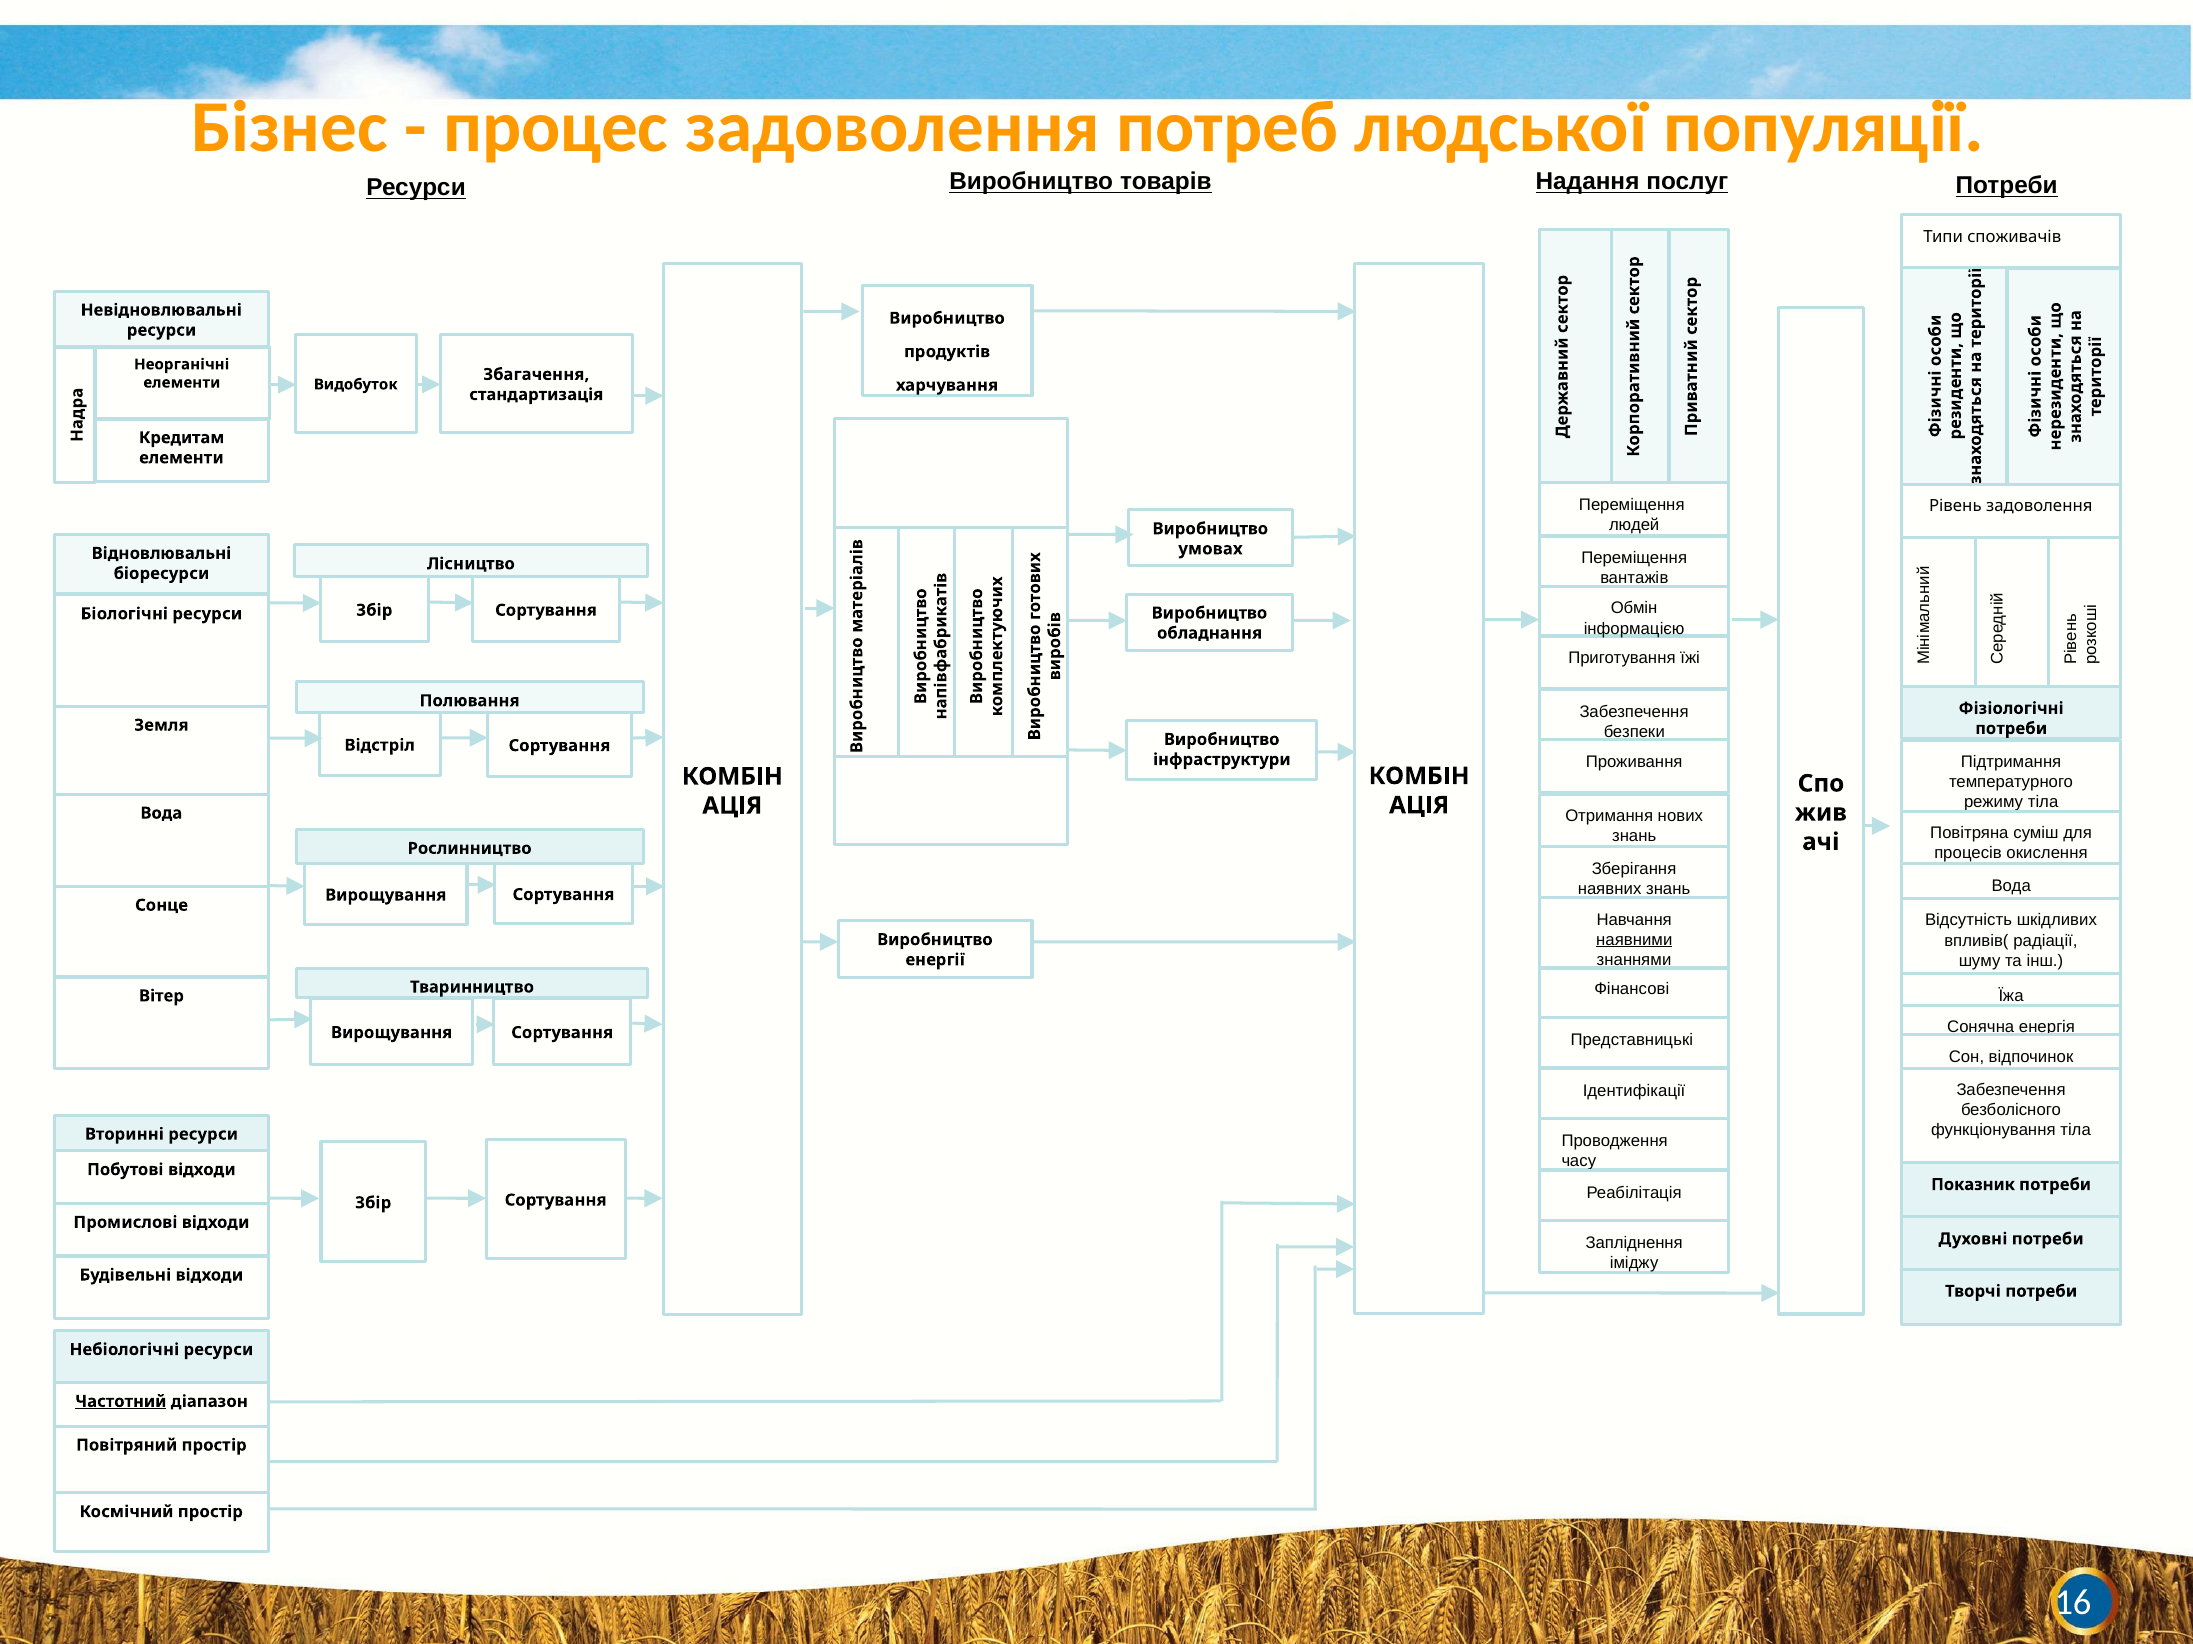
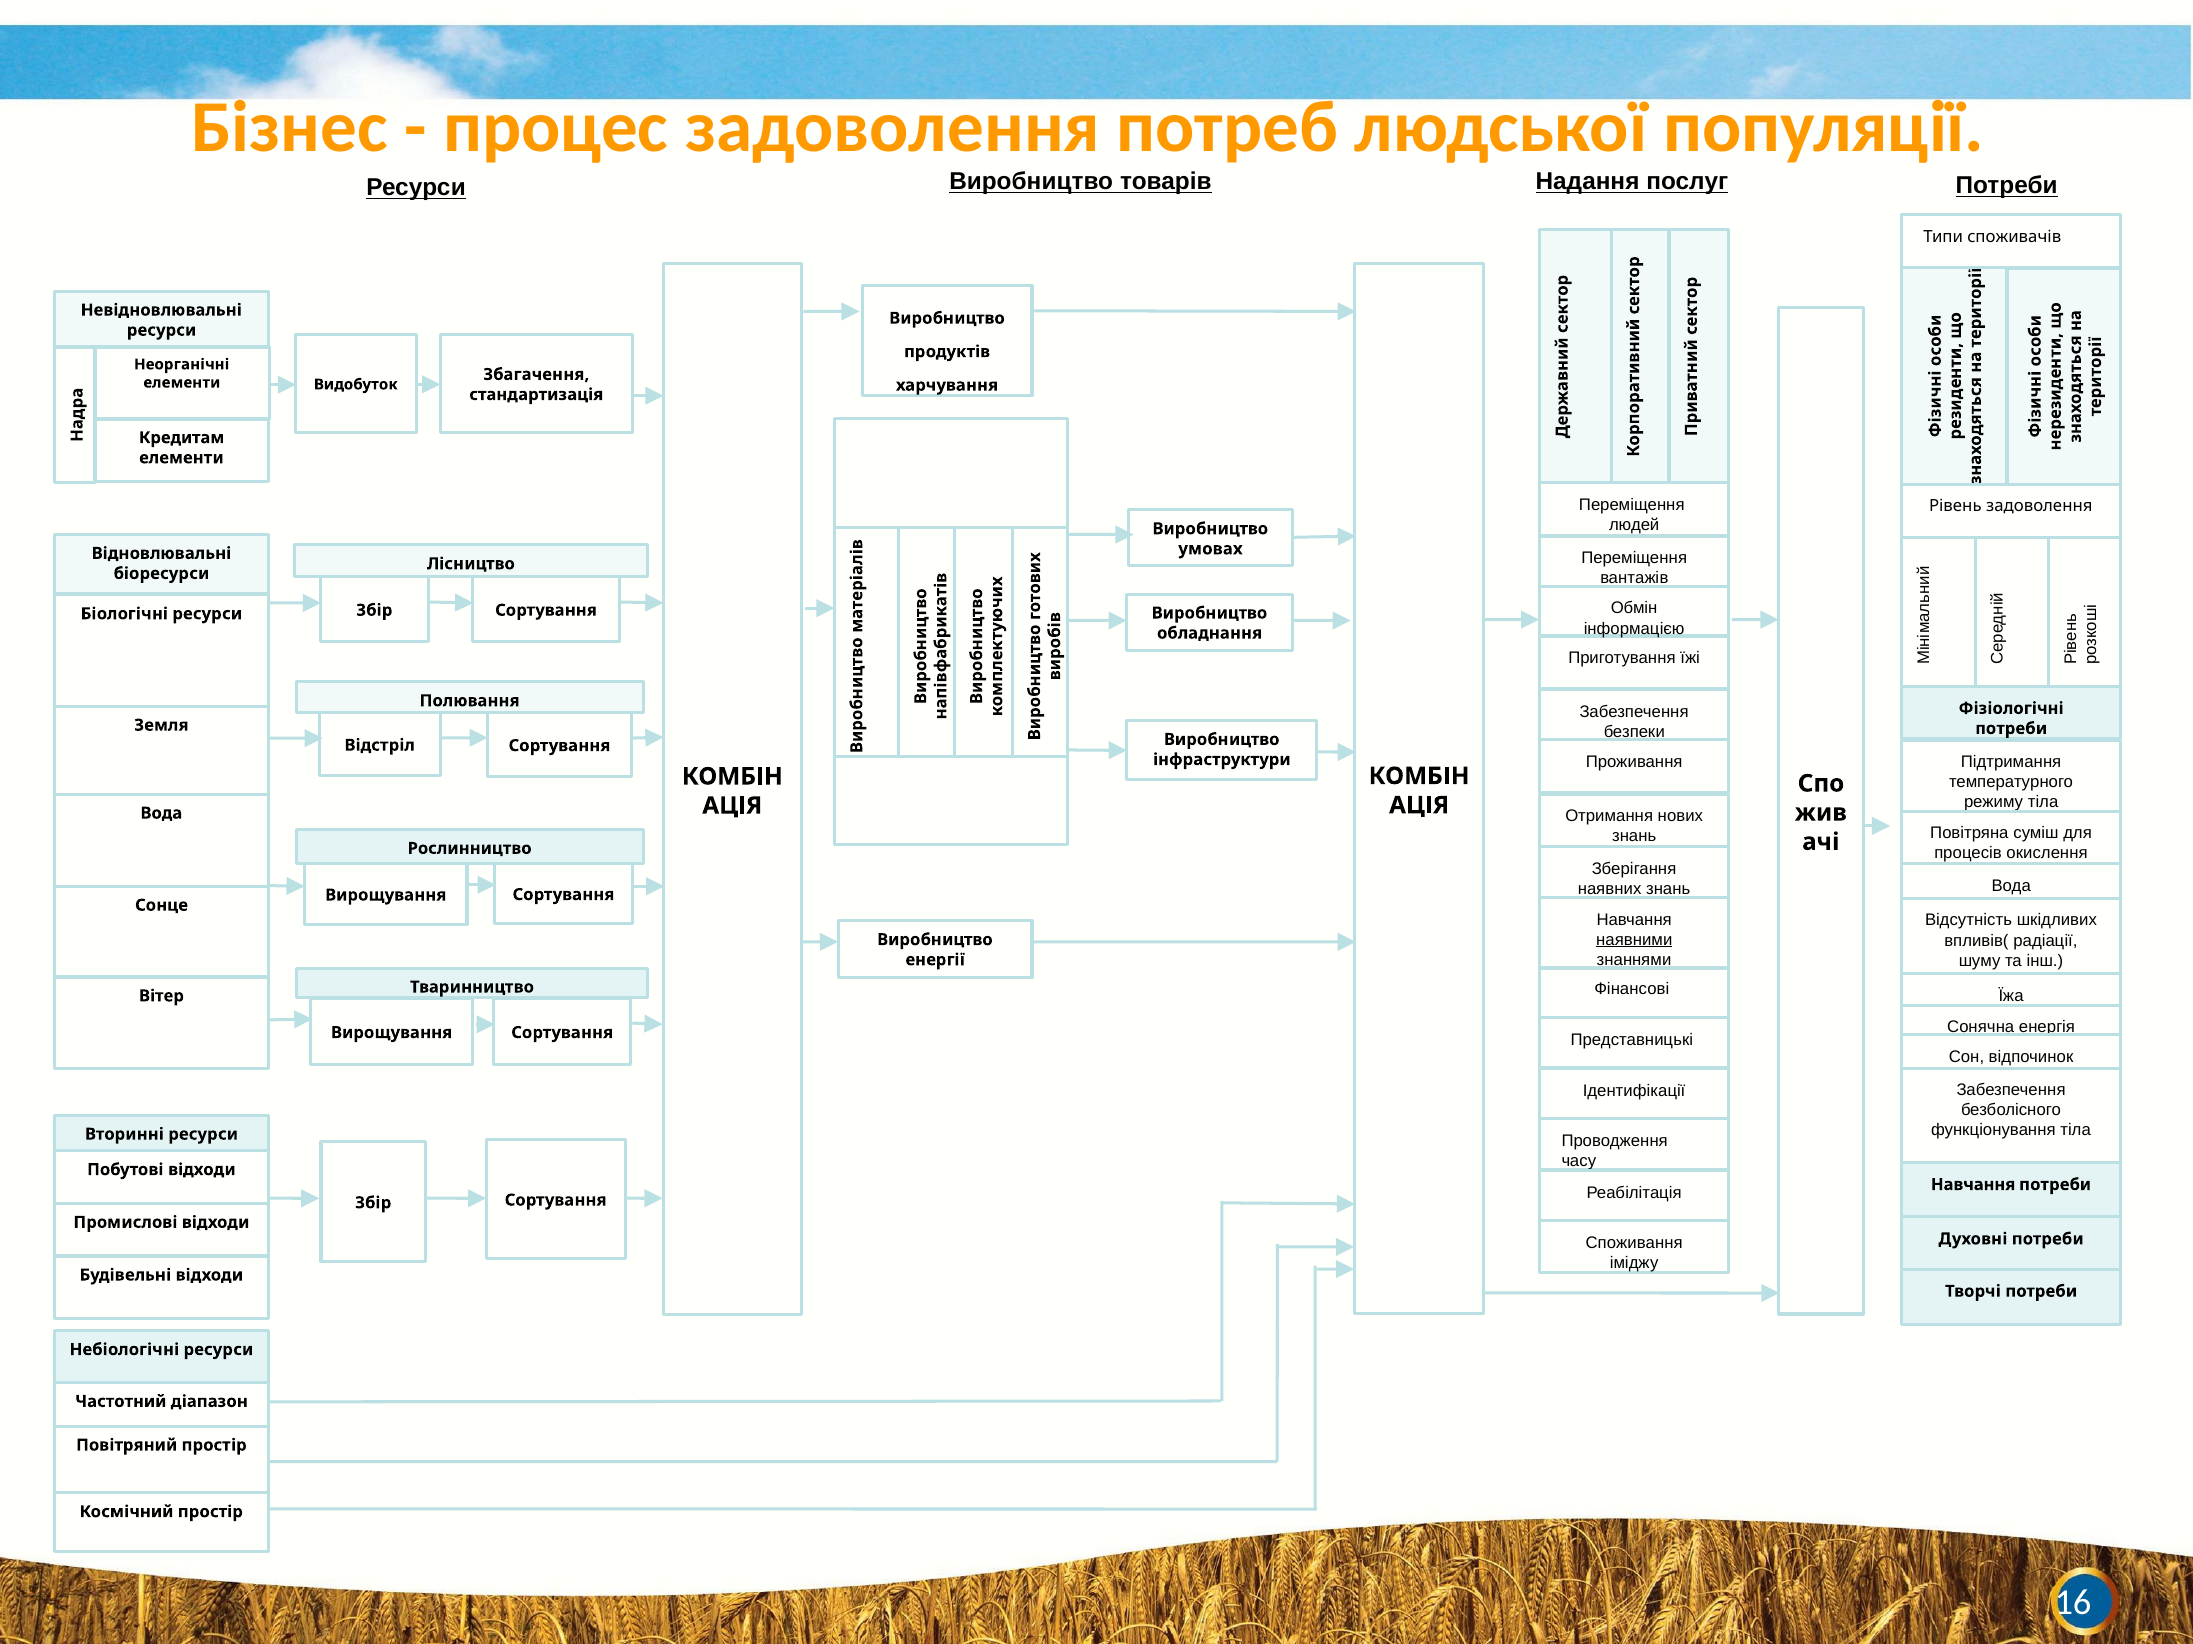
Показник at (1973, 1185): Показник -> Навчання
Запліднення: Запліднення -> Споживання
Частотний underline: present -> none
